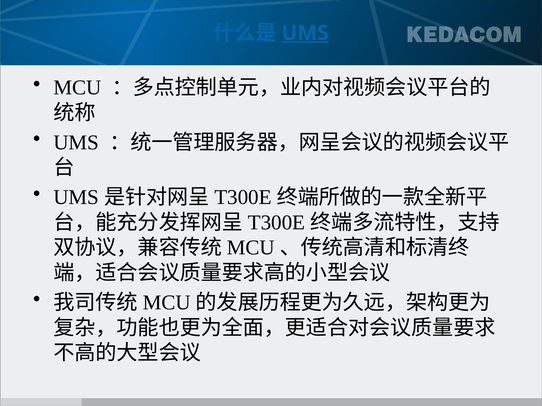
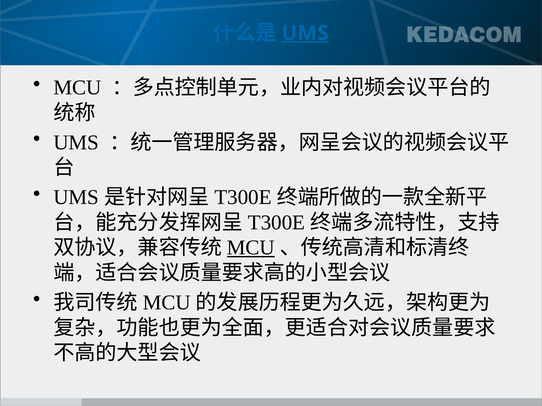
MCU at (251, 248) underline: none -> present
